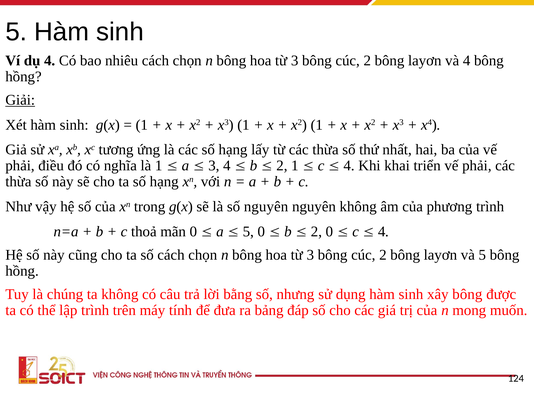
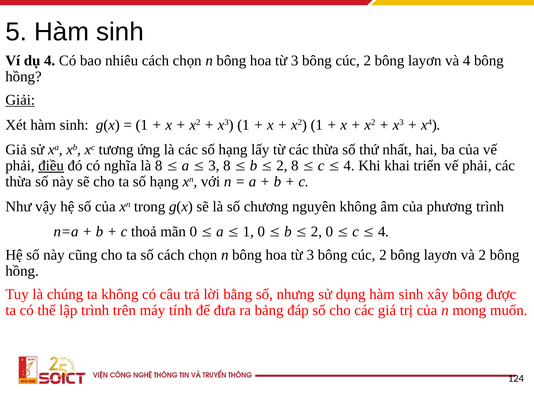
điều underline: none -> present
là 1: 1 -> 8
3 4: 4 -> 8
2 1: 1 -> 8
số nguyên: nguyên -> chương
5 at (248, 232): 5 -> 1
và 5: 5 -> 2
